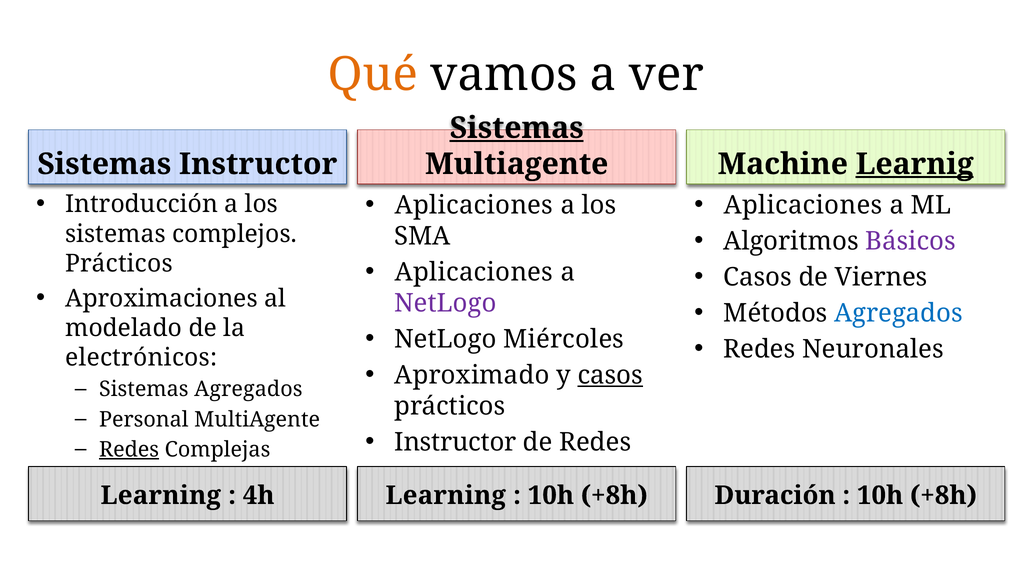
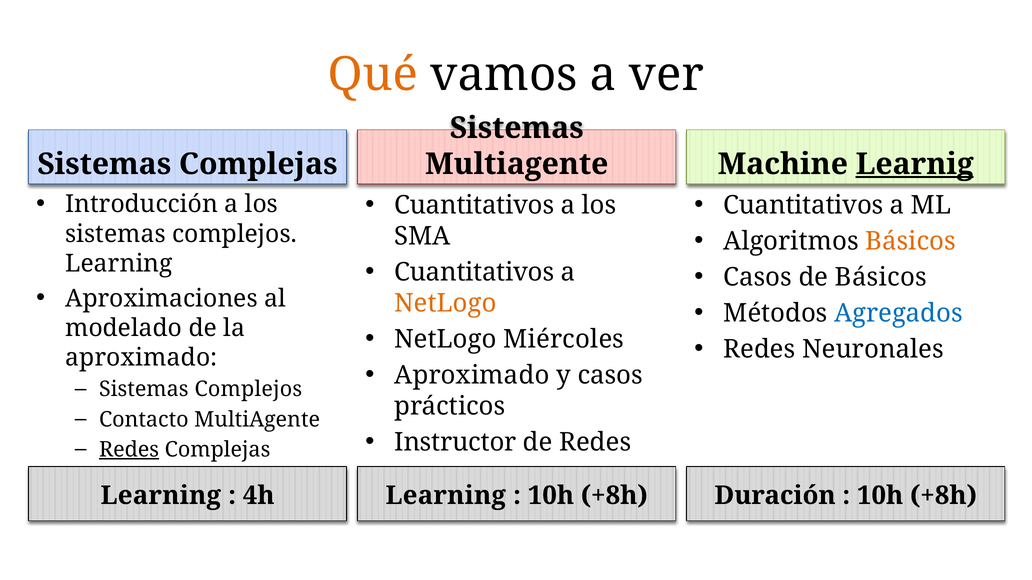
Sistemas at (517, 128) underline: present -> none
Sistemas Instructor: Instructor -> Complejas
Aplicaciones at (803, 205): Aplicaciones -> Cuantitativos
Aplicaciones at (474, 205): Aplicaciones -> Cuantitativos
Básicos at (911, 241) colour: purple -> orange
Prácticos at (119, 264): Prácticos -> Learning
Aplicaciones at (474, 272): Aplicaciones -> Cuantitativos
de Viernes: Viernes -> Básicos
NetLogo at (445, 303) colour: purple -> orange
electrónicos at (141, 358): electrónicos -> aproximado
casos at (610, 375) underline: present -> none
Agregados at (248, 390): Agregados -> Complejos
Personal: Personal -> Contacto
